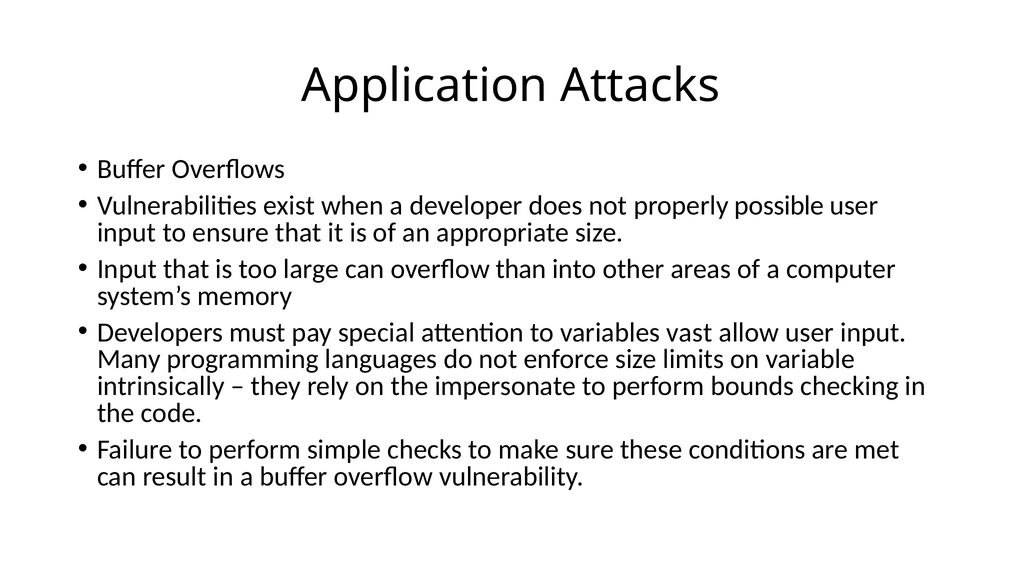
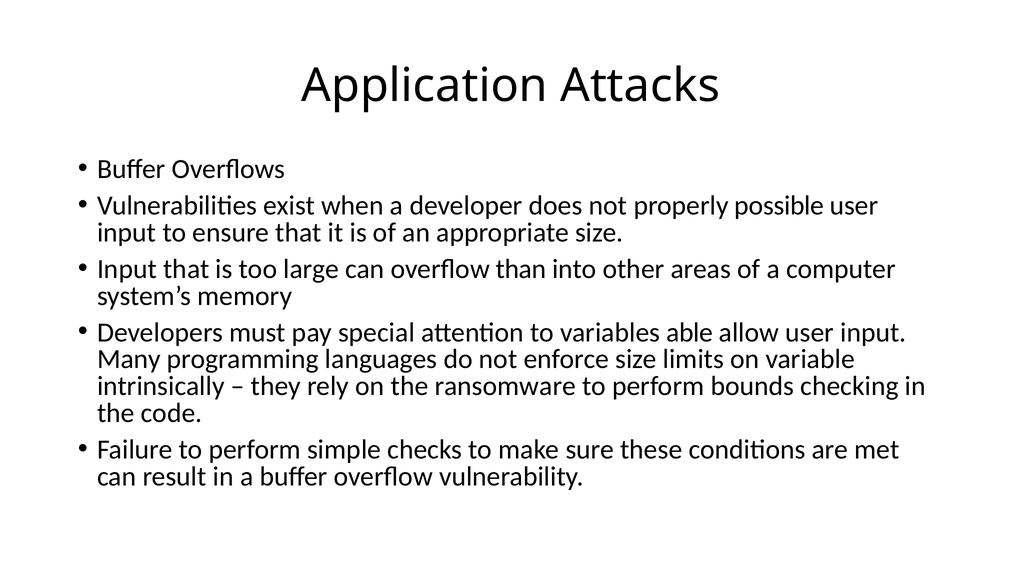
vast: vast -> able
impersonate: impersonate -> ransomware
